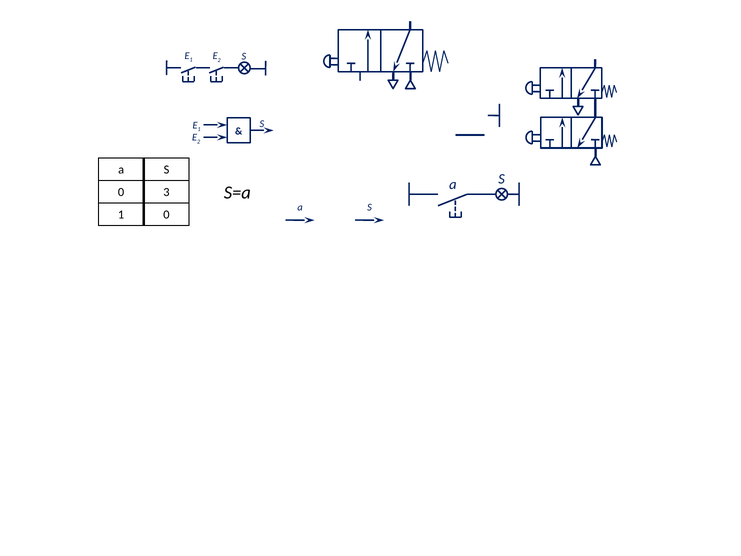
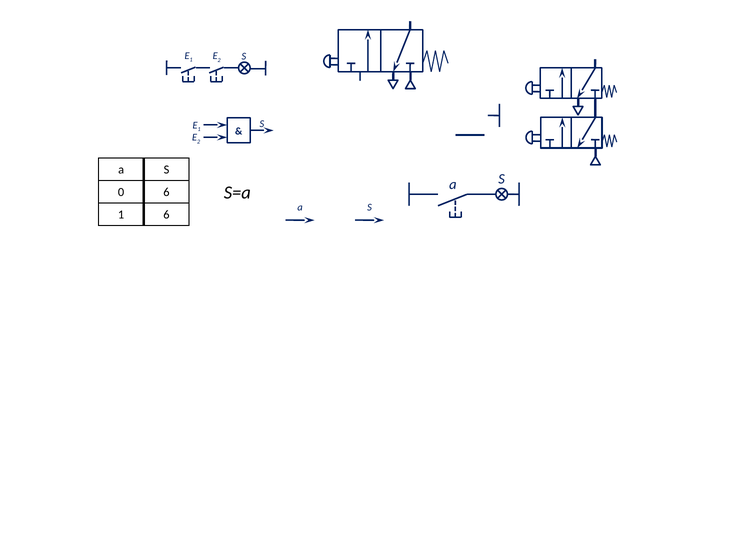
0 3: 3 -> 6
1 0: 0 -> 6
